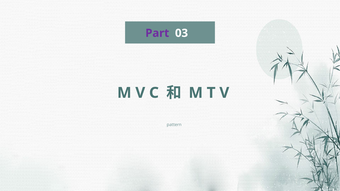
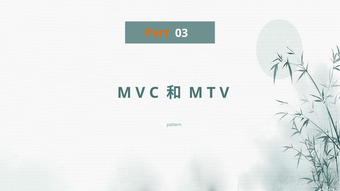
Part colour: purple -> orange
